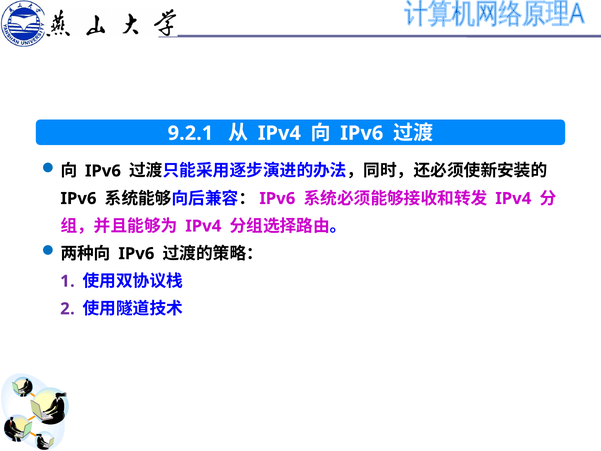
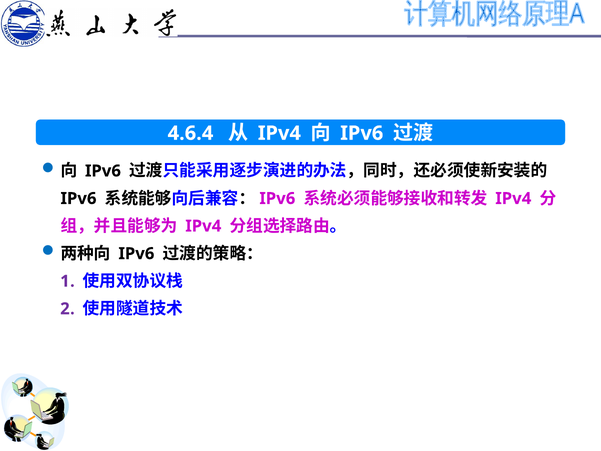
9.2.1: 9.2.1 -> 4.6.4
